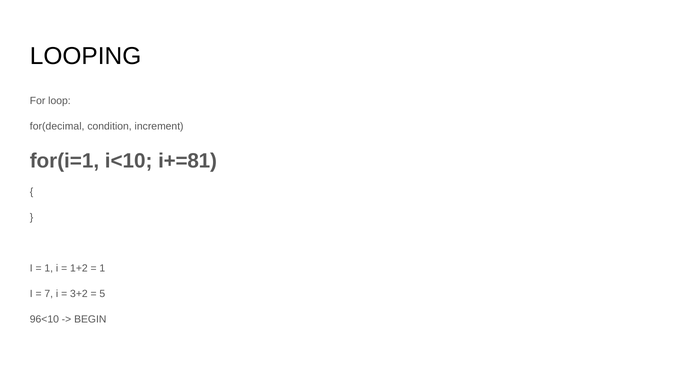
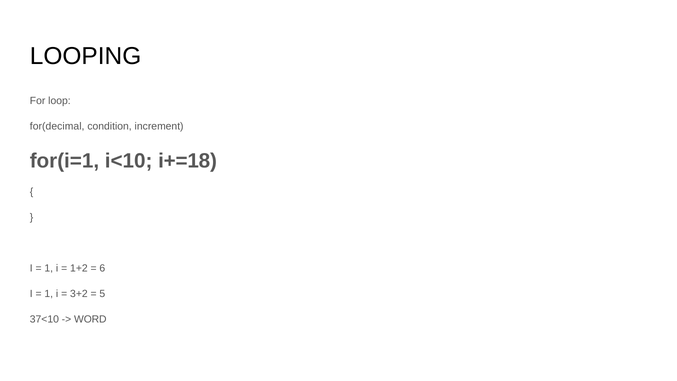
i+=81: i+=81 -> i+=18
1 at (102, 268): 1 -> 6
7 at (49, 294): 7 -> 1
96<10: 96<10 -> 37<10
BEGIN: BEGIN -> WORD
